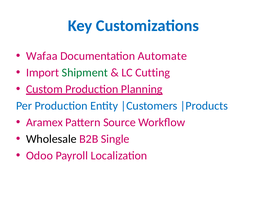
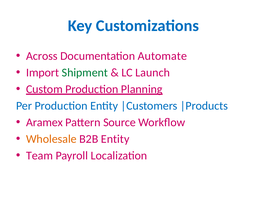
Wafaa: Wafaa -> Across
Cutting: Cutting -> Launch
Wholesale colour: black -> orange
B2B Single: Single -> Entity
Odoo: Odoo -> Team
